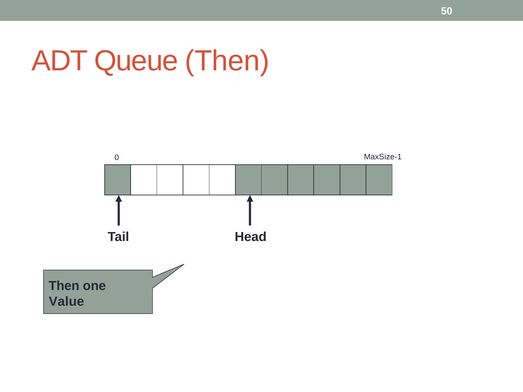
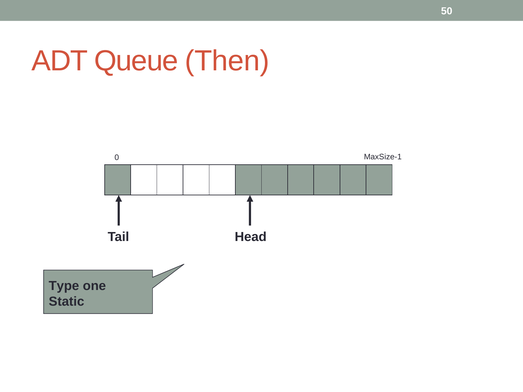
Then at (64, 286): Then -> Type
Value: Value -> Static
